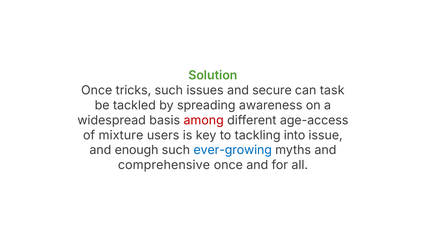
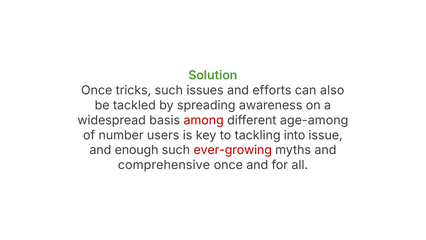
secure: secure -> efforts
task: task -> also
age-access: age-access -> age-among
mixture: mixture -> number
ever-growing colour: blue -> red
